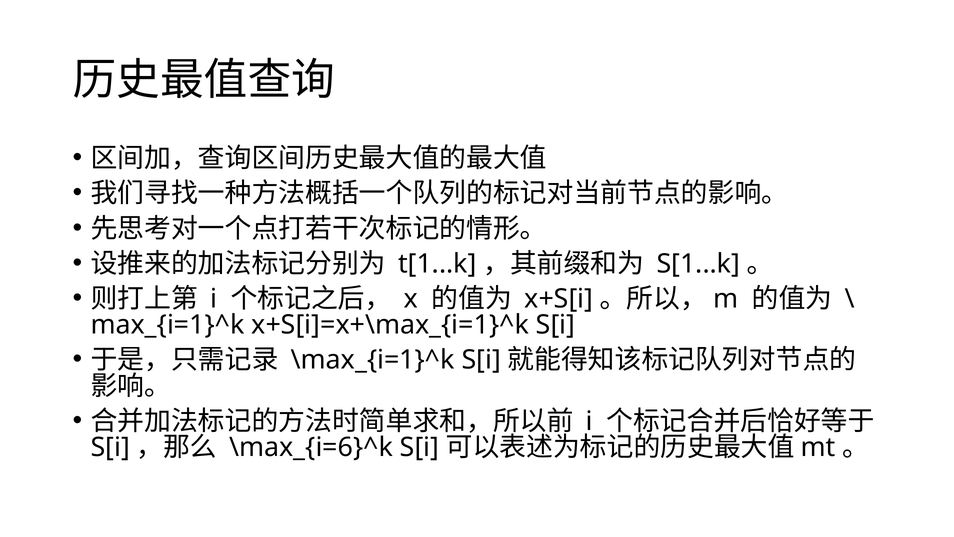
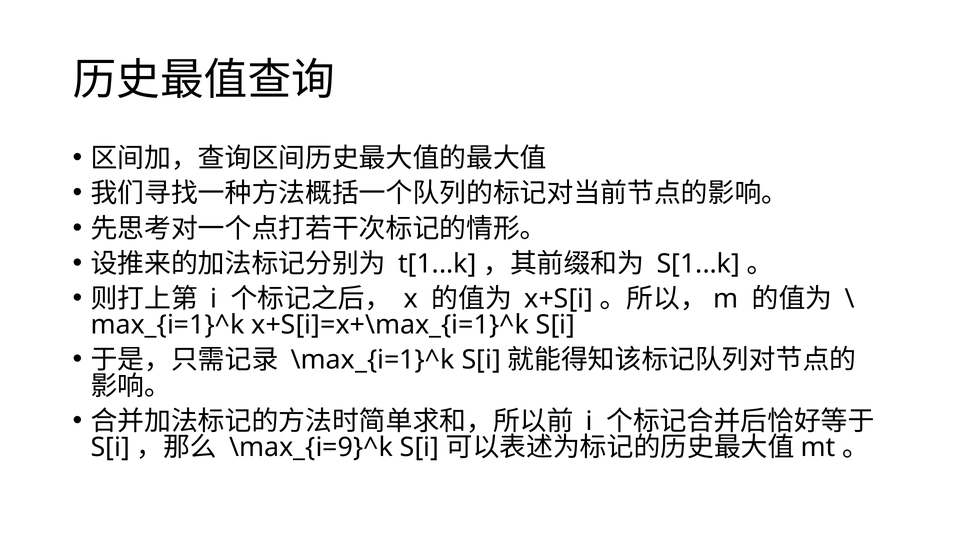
\max_{i=6}^k: \max_{i=6}^k -> \max_{i=9}^k
